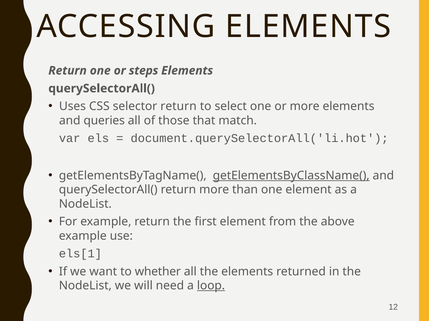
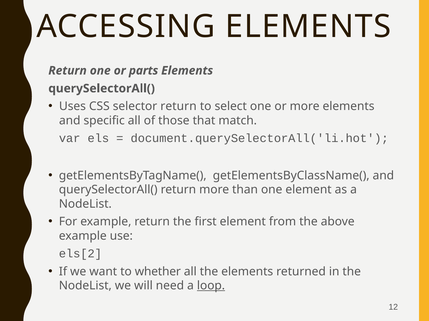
steps: steps -> parts
queries: queries -> specific
getElementsByClassName( underline: present -> none
els[1: els[1 -> els[2
